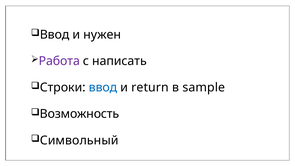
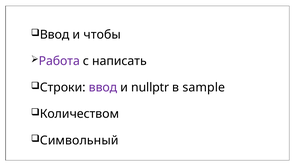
нужен: нужен -> чтобы
ввод at (103, 87) colour: blue -> purple
return: return -> nullptr
Возможность: Возможность -> Количеством
